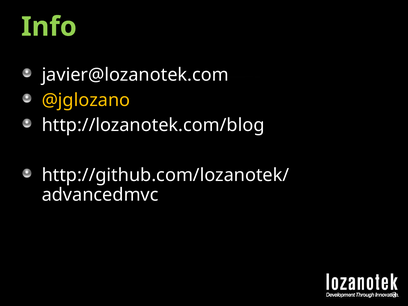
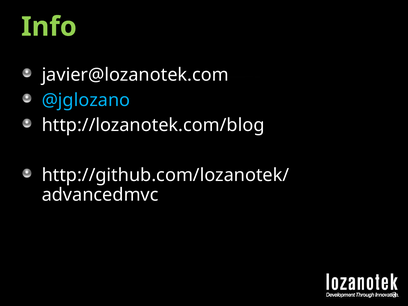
@jglozano colour: yellow -> light blue
